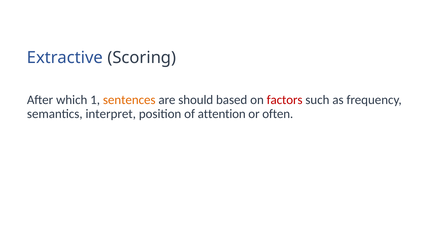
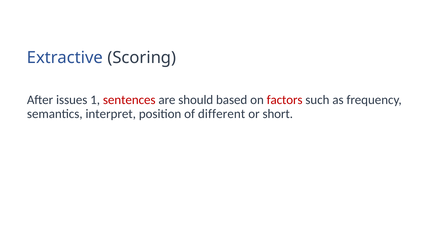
which: which -> issues
sentences colour: orange -> red
attention: attention -> different
often: often -> short
